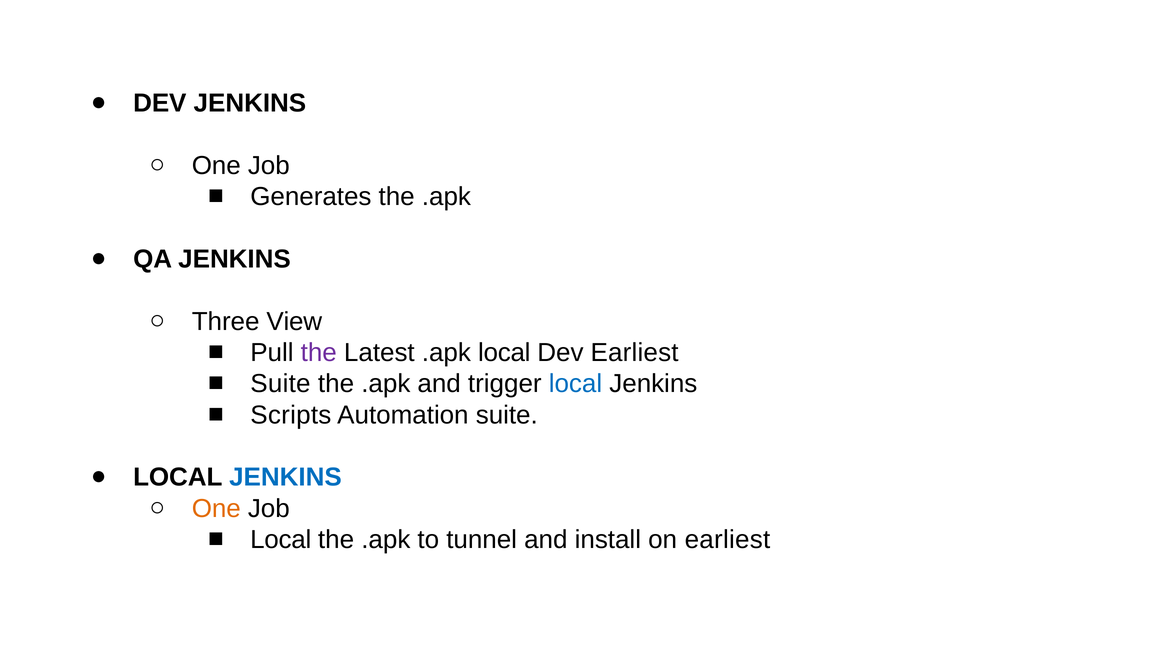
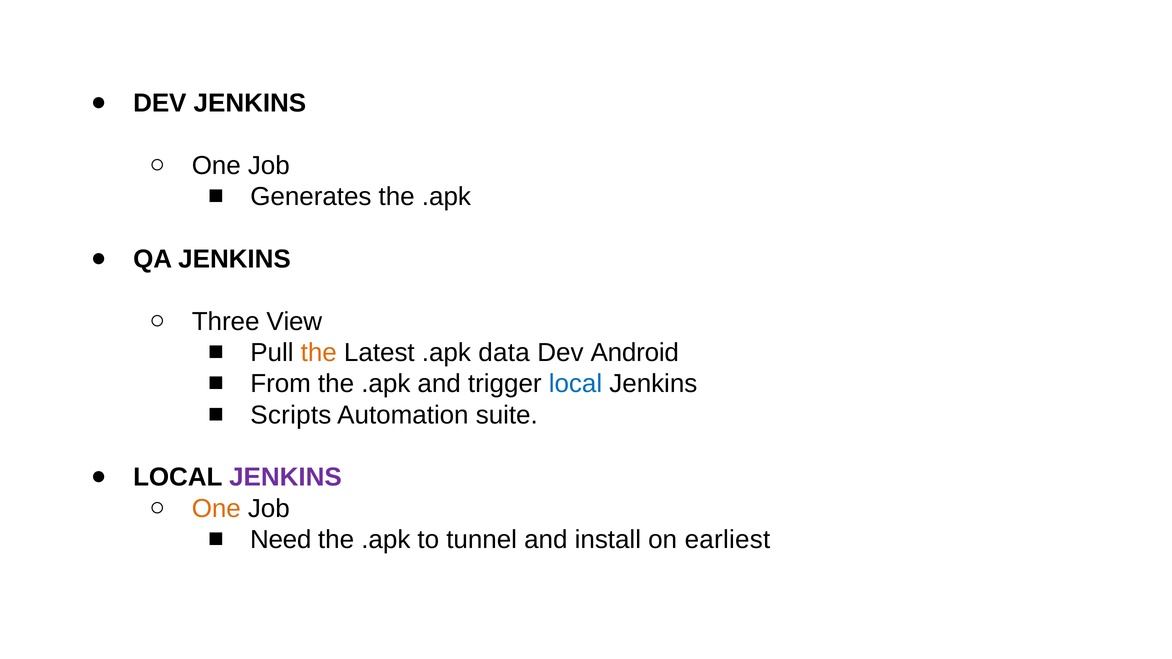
the at (319, 353) colour: purple -> orange
.apk local: local -> data
Dev Earliest: Earliest -> Android
Suite at (280, 384): Suite -> From
JENKINS at (285, 478) colour: blue -> purple
Local at (281, 540): Local -> Need
